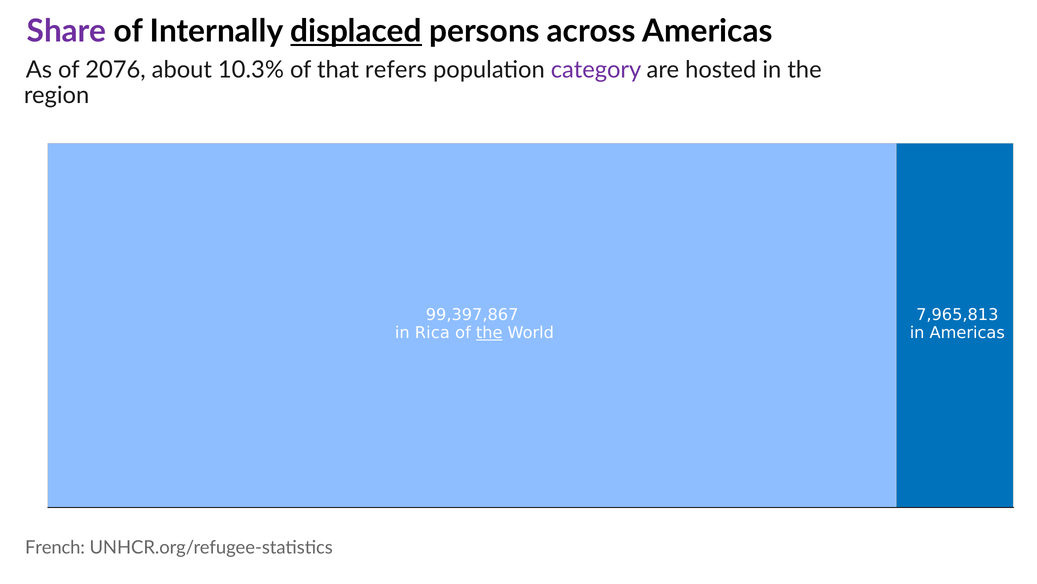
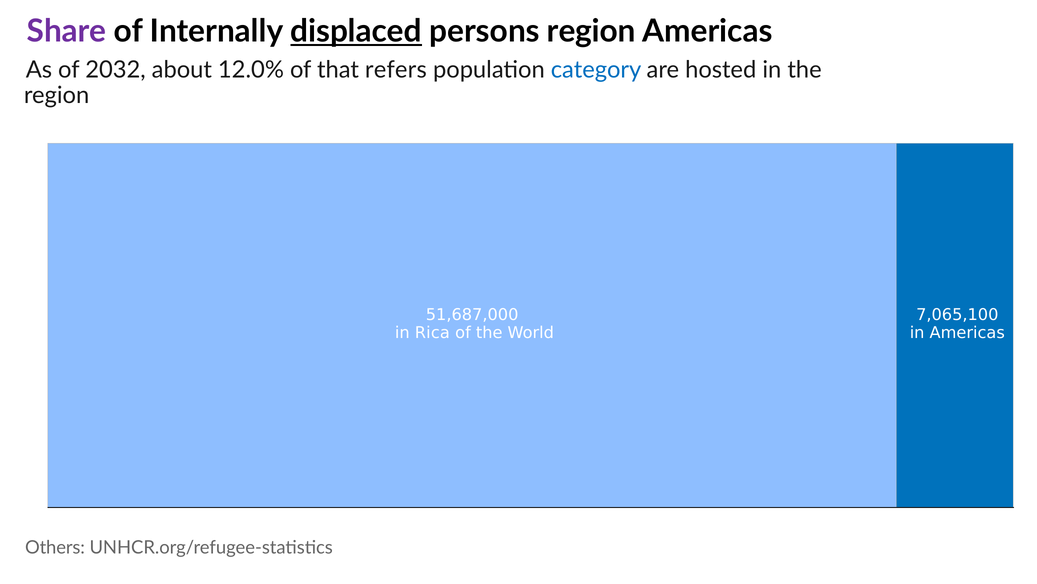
persons across: across -> region
2076: 2076 -> 2032
10.3%: 10.3% -> 12.0%
category colour: purple -> blue
99,397,867: 99,397,867 -> 51,687,000
7,965,813: 7,965,813 -> 7,065,100
the at (489, 333) underline: present -> none
French: French -> Others
